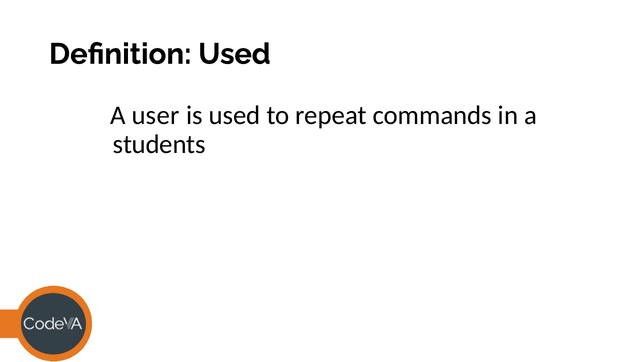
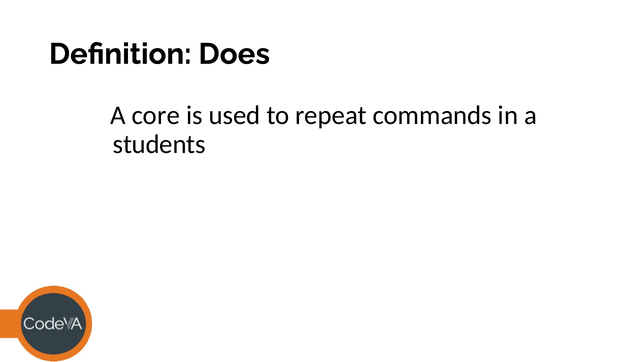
Definition Used: Used -> Does
user: user -> core
